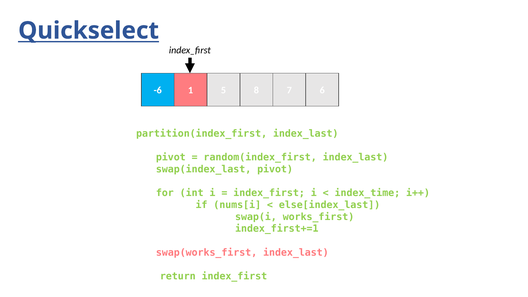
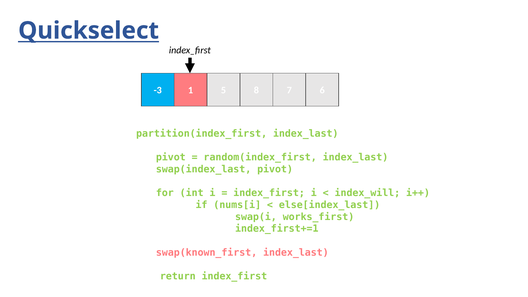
-6: -6 -> -3
index_time: index_time -> index_will
swap(works_first: swap(works_first -> swap(known_first
